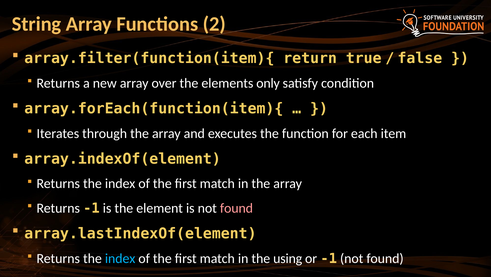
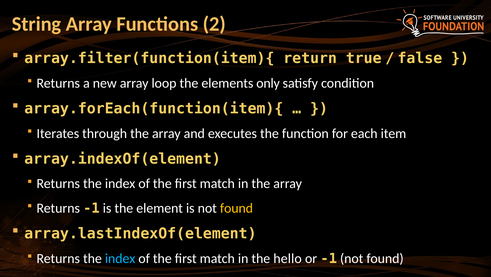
over: over -> loop
found at (236, 208) colour: pink -> yellow
using: using -> hello
